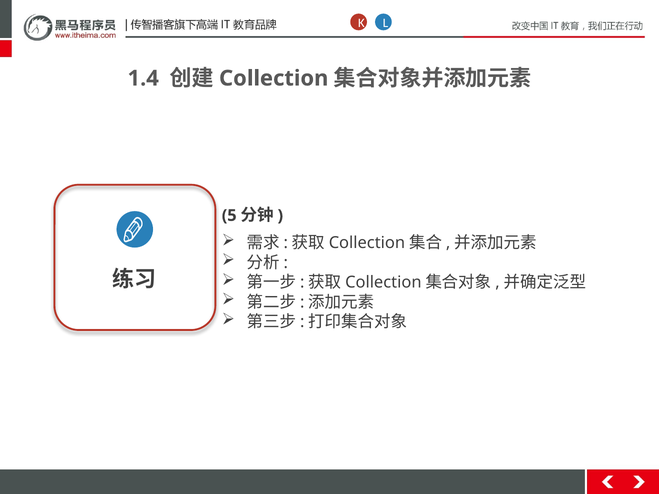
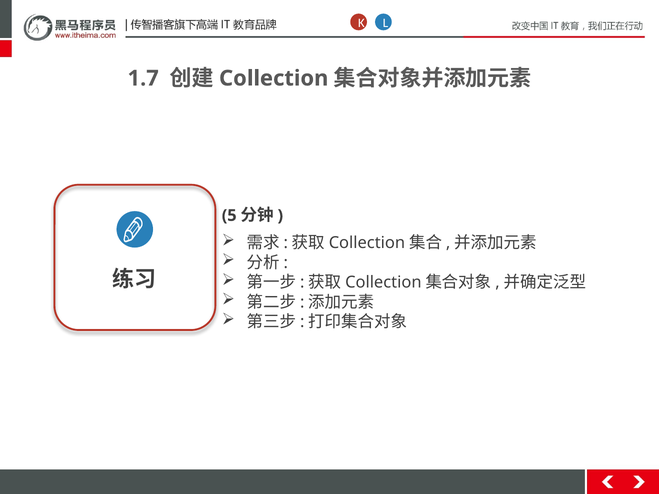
1.4: 1.4 -> 1.7
